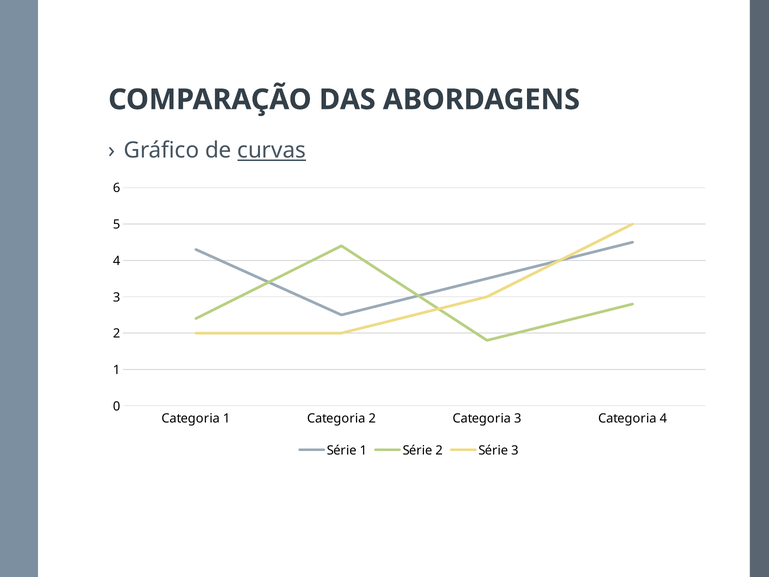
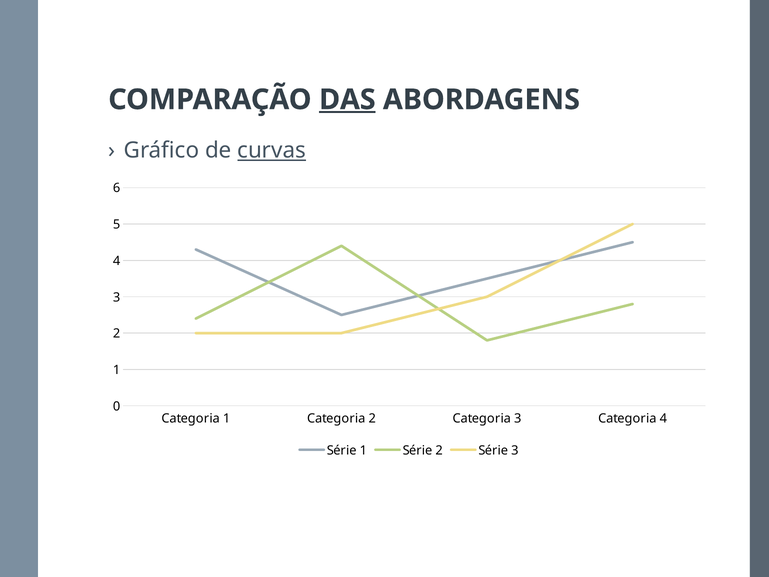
DAS underline: none -> present
